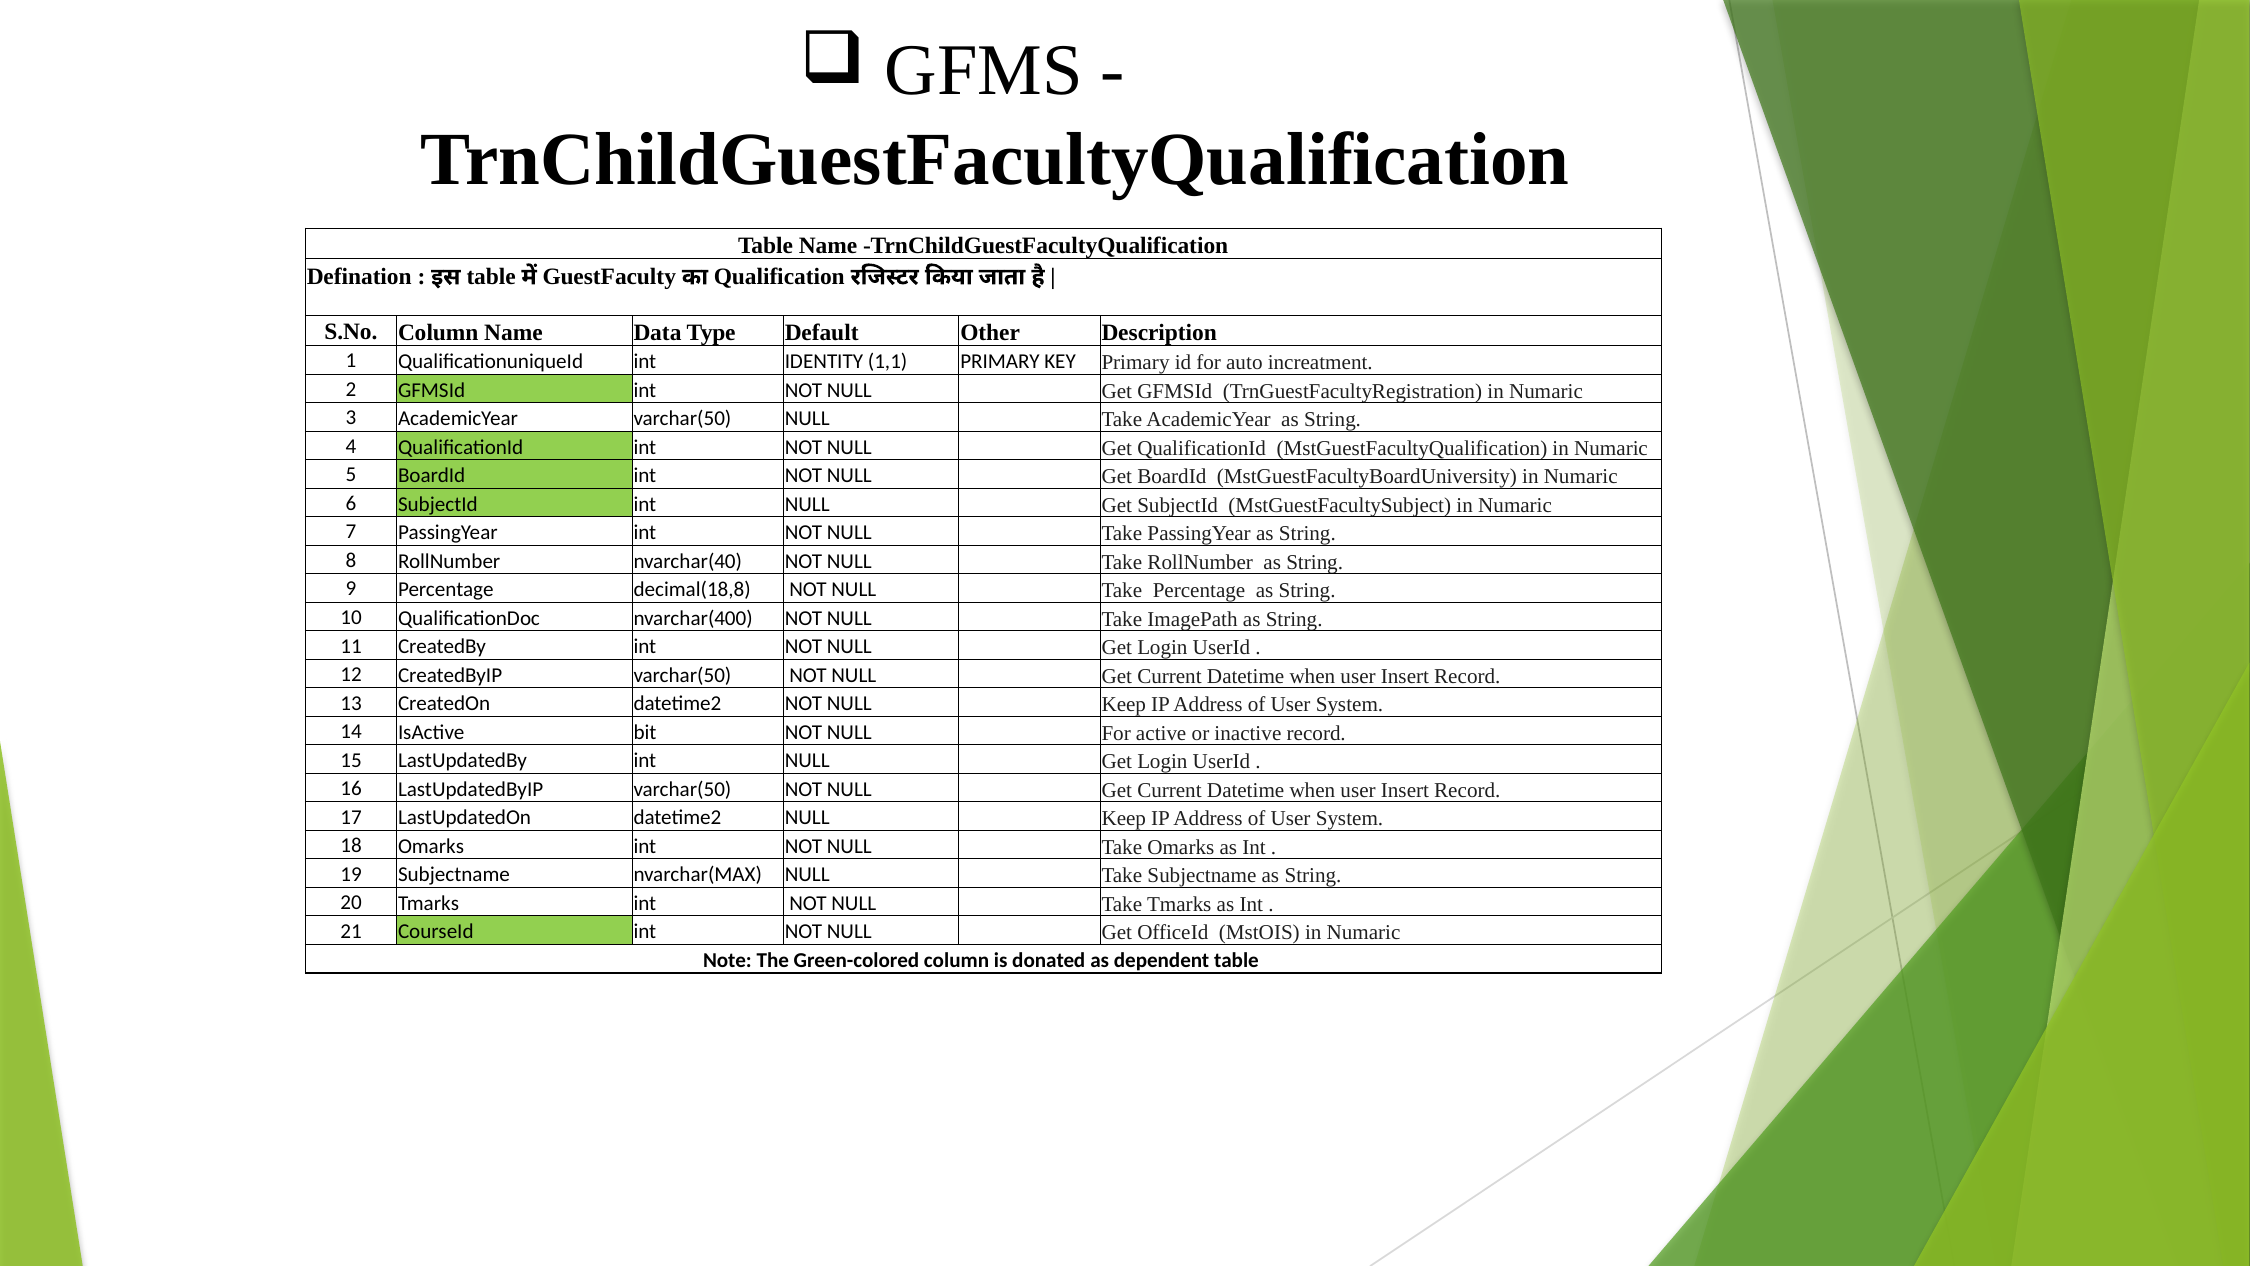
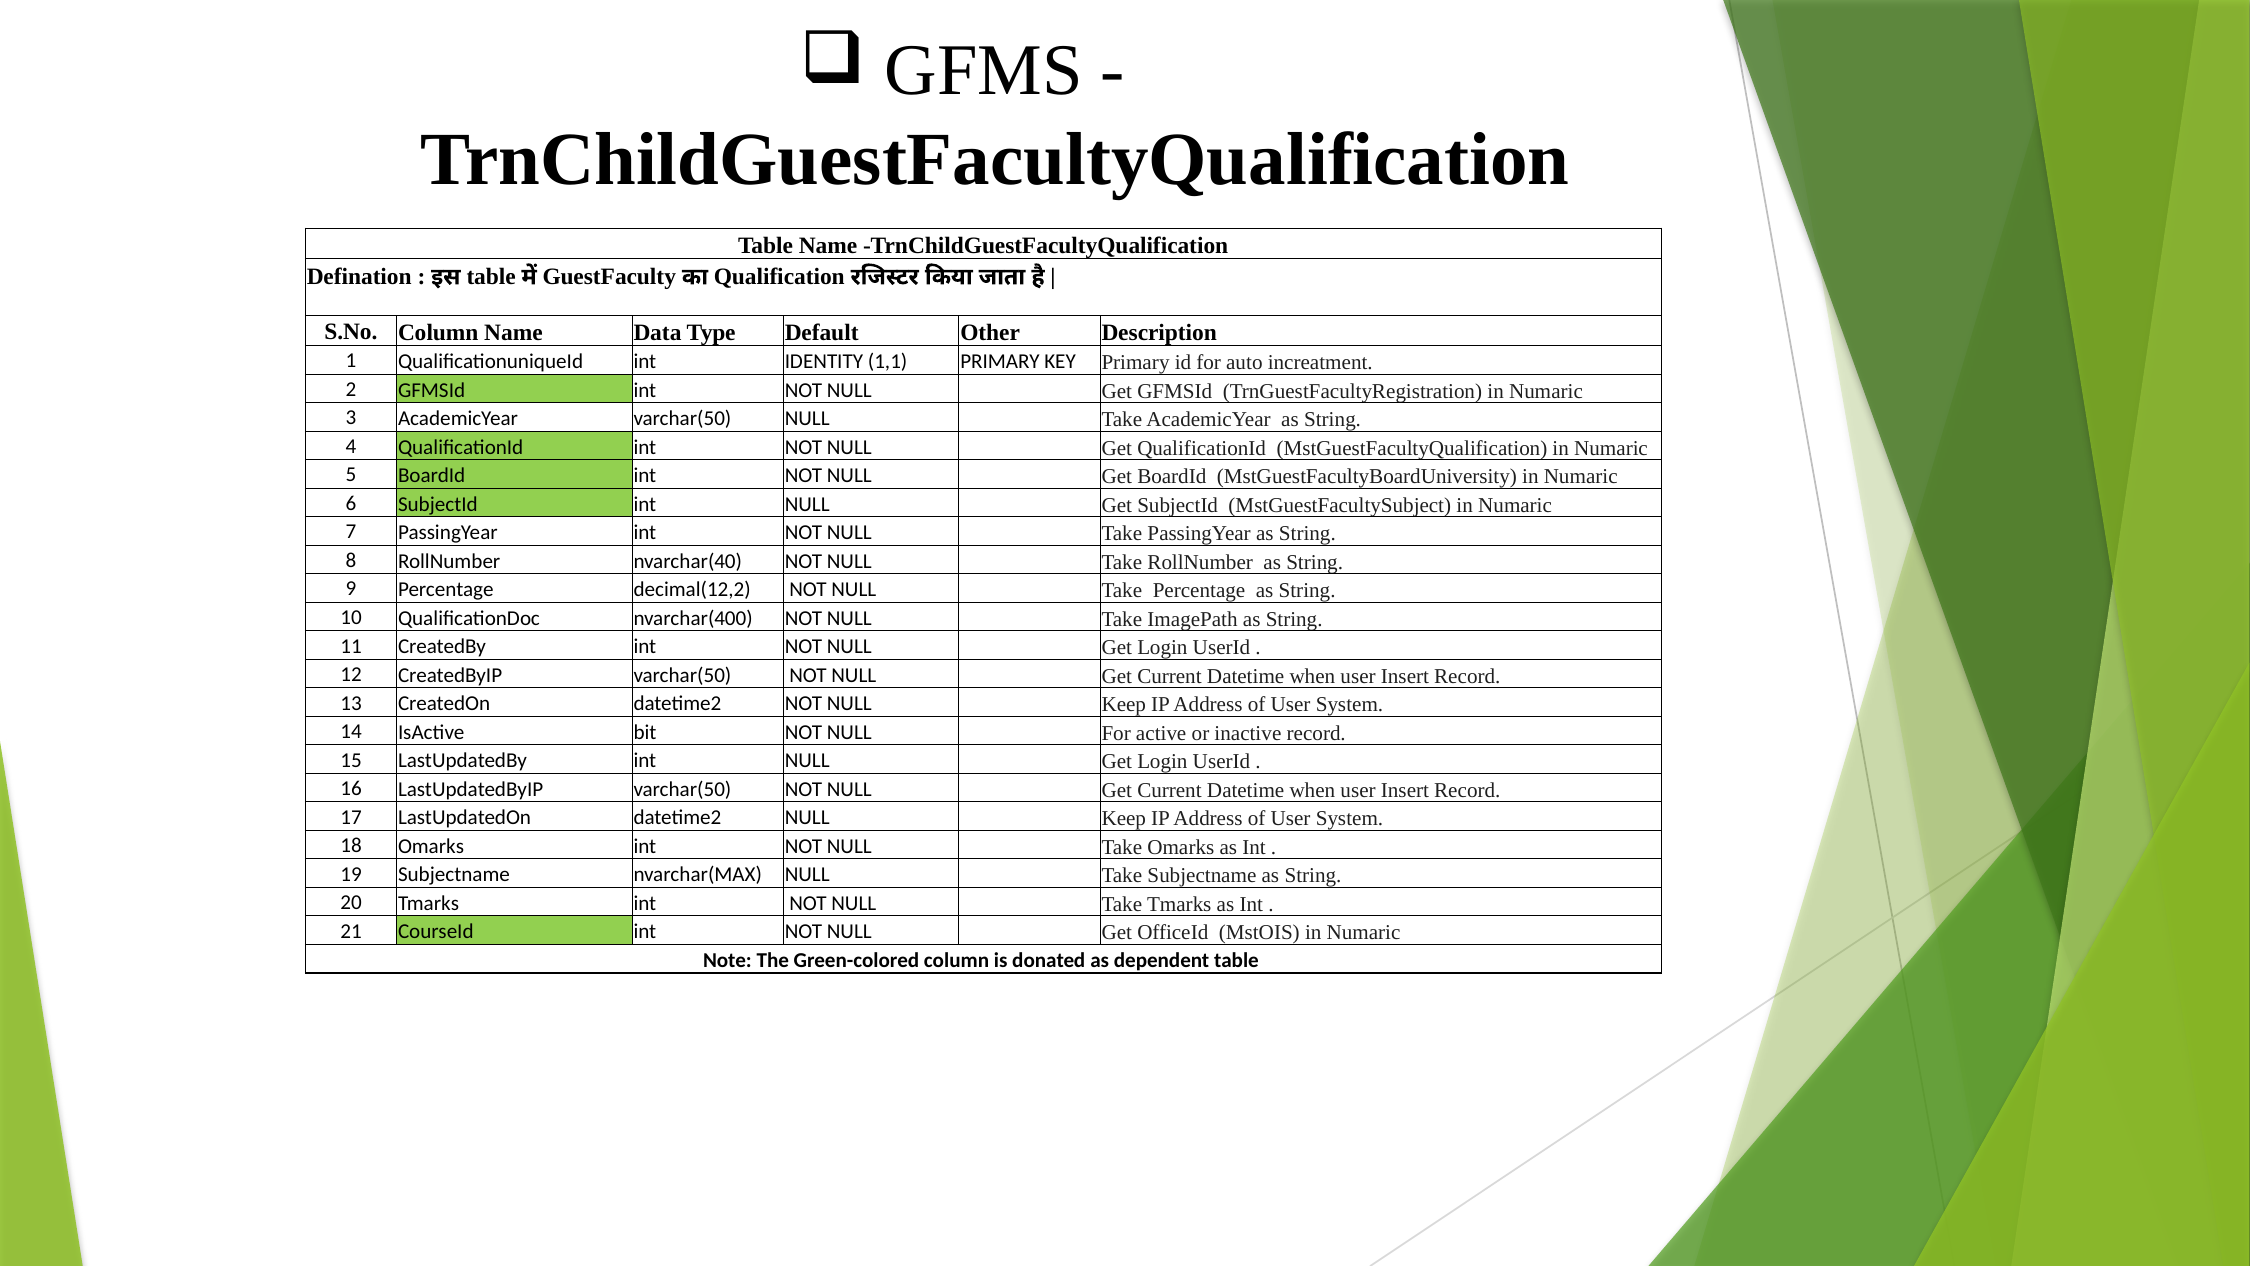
decimal(18,8: decimal(18,8 -> decimal(12,2
